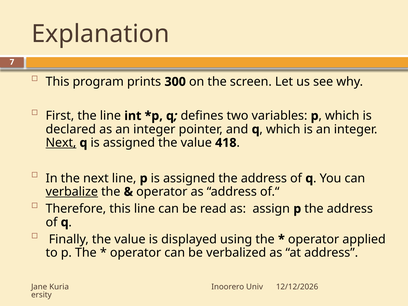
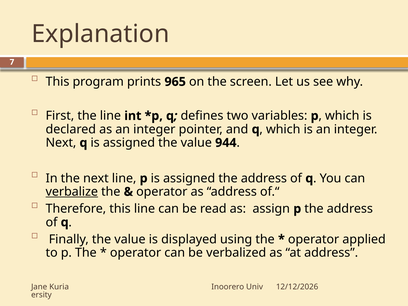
300: 300 -> 965
Next at (61, 143) underline: present -> none
418: 418 -> 944
